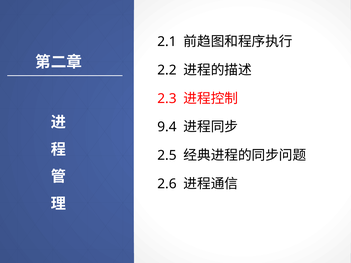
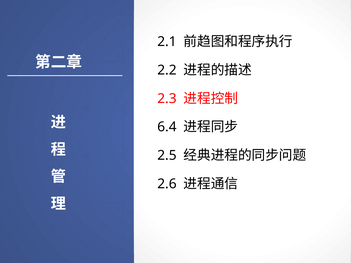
9.4: 9.4 -> 6.4
